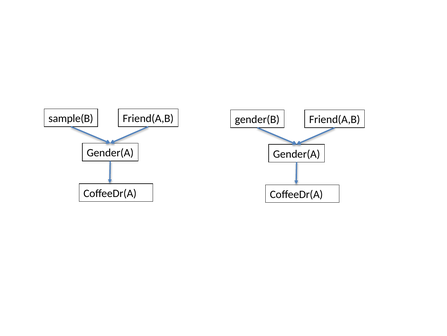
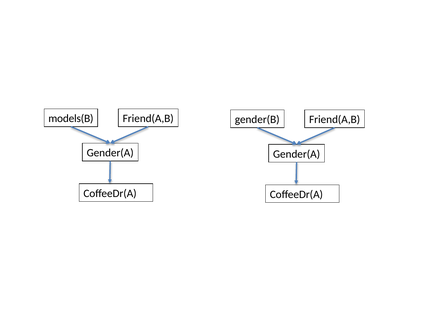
sample(B: sample(B -> models(B
